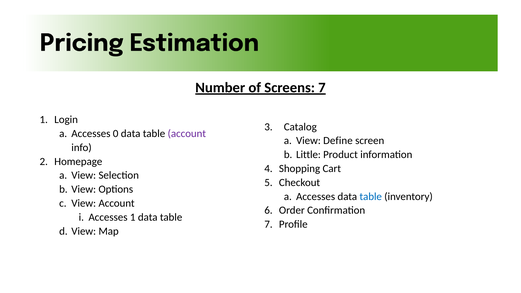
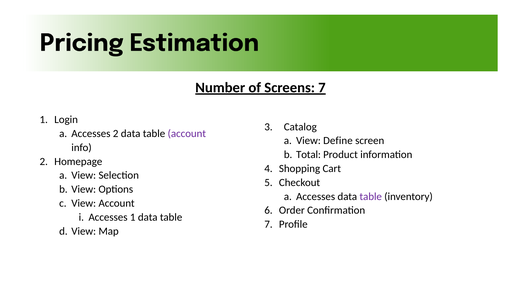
Accesses 0: 0 -> 2
Little: Little -> Total
table at (371, 197) colour: blue -> purple
